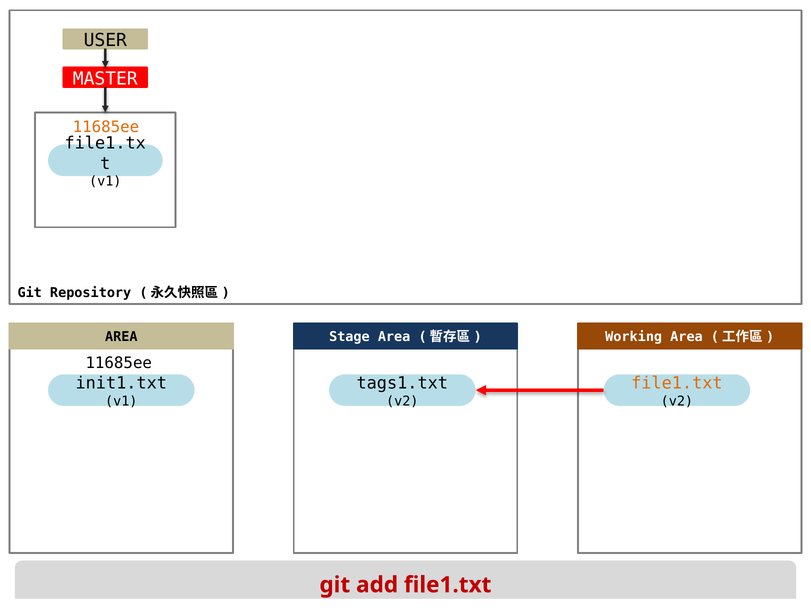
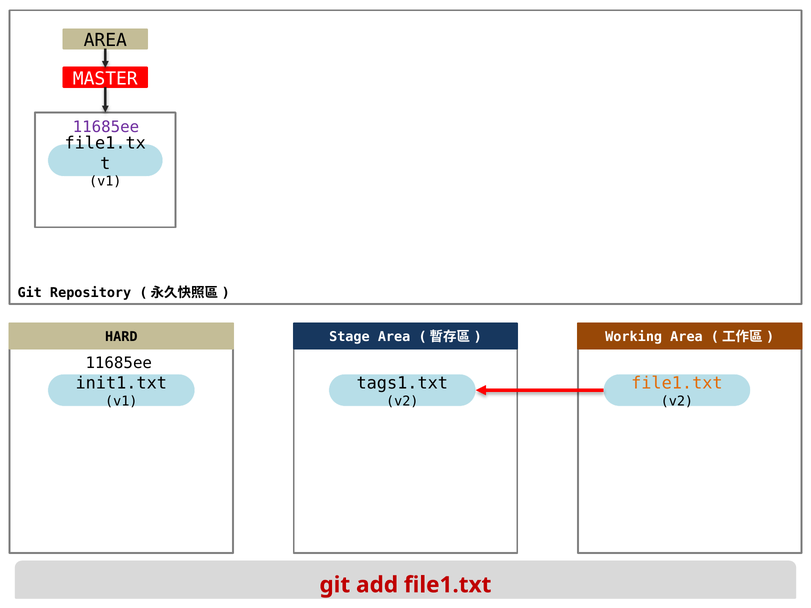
USER at (105, 40): USER -> AREA
11685ee at (106, 127) colour: orange -> purple
AREA at (121, 337): AREA -> HARD
